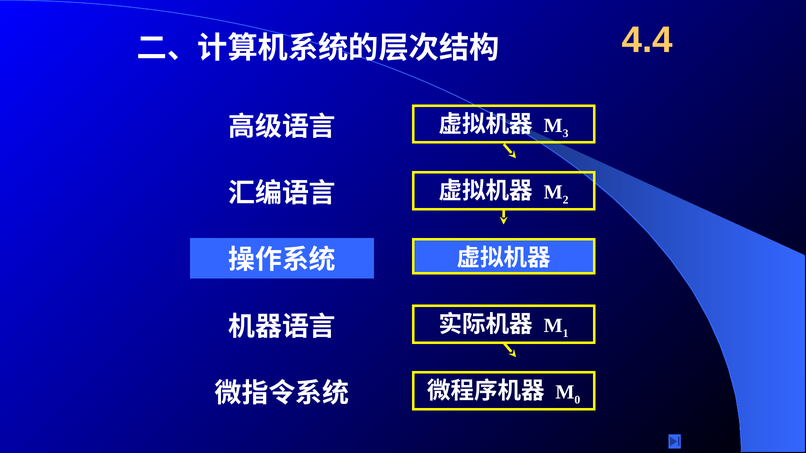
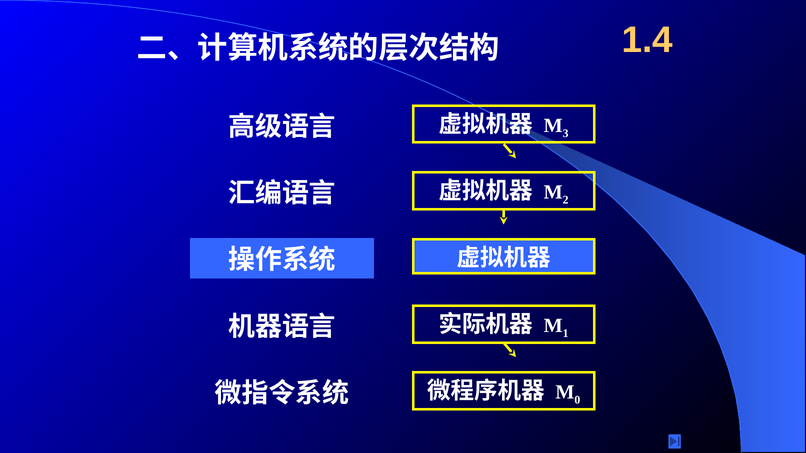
4.4: 4.4 -> 1.4
